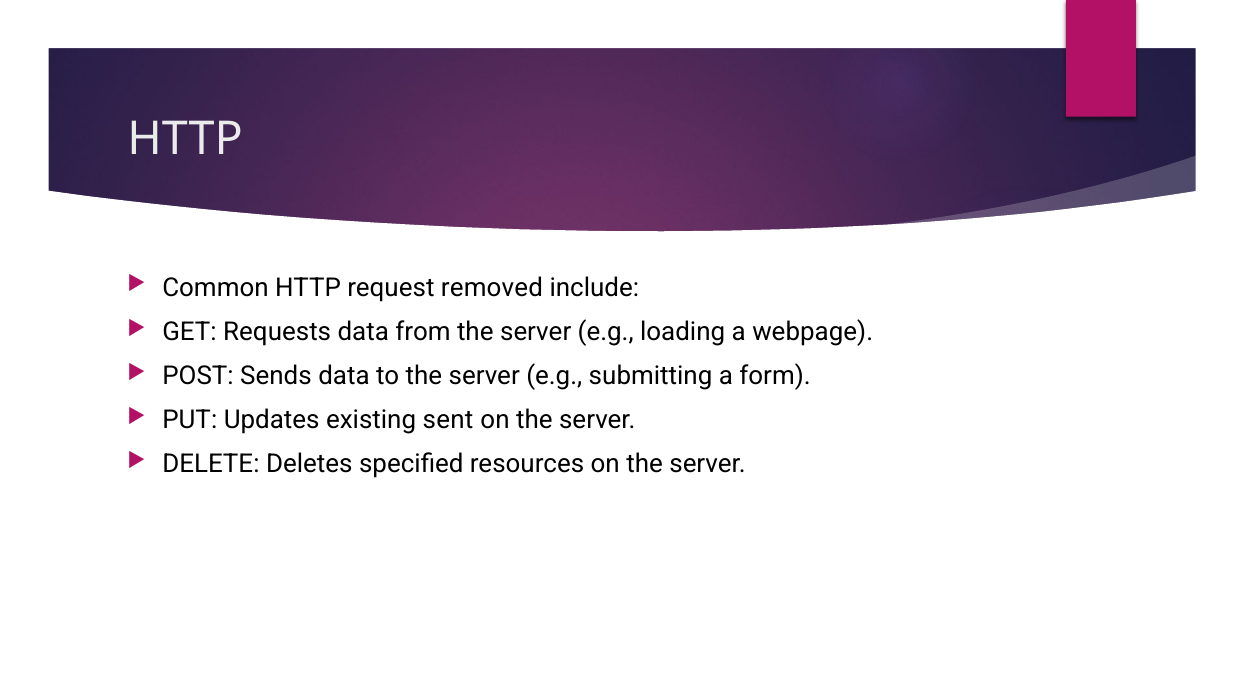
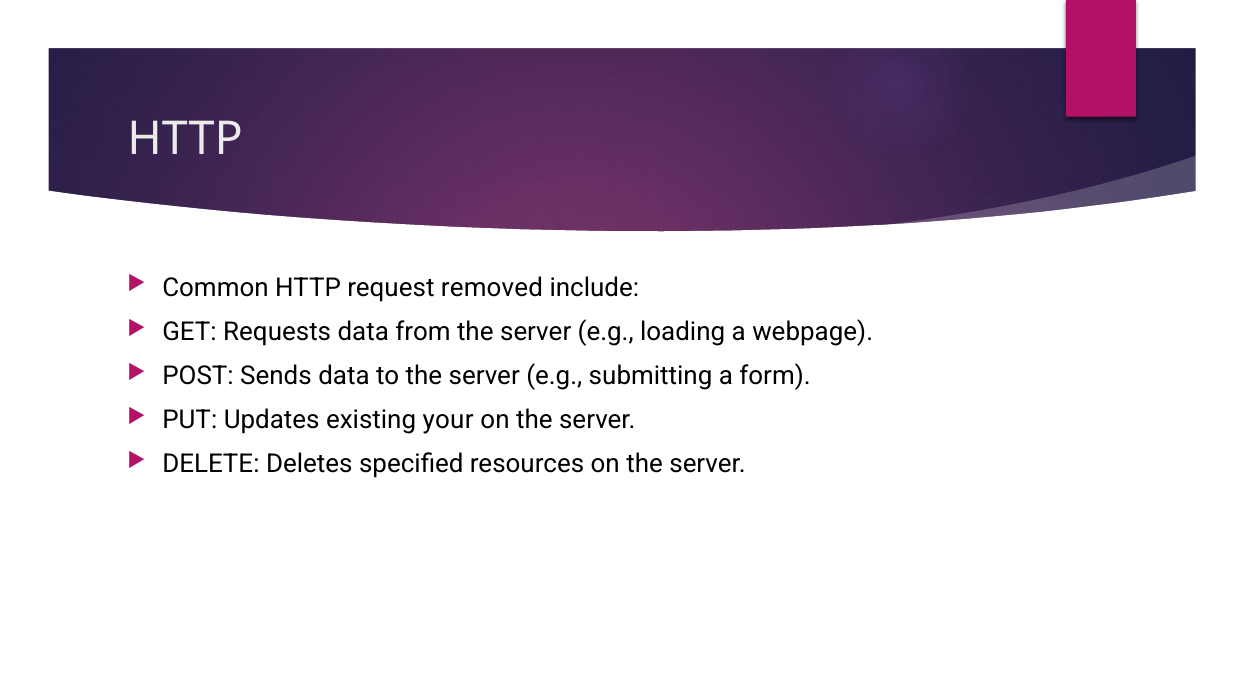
sent: sent -> your
